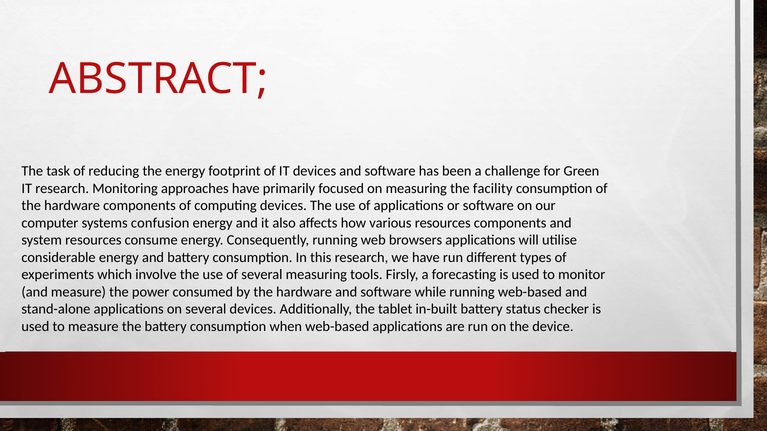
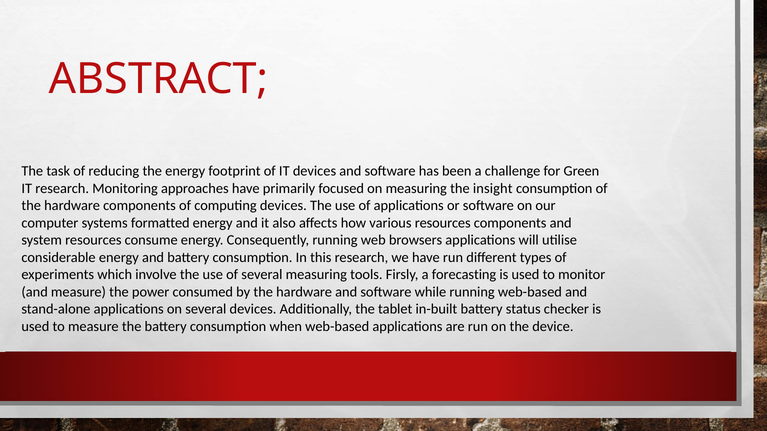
facility: facility -> insight
confusion: confusion -> formatted
